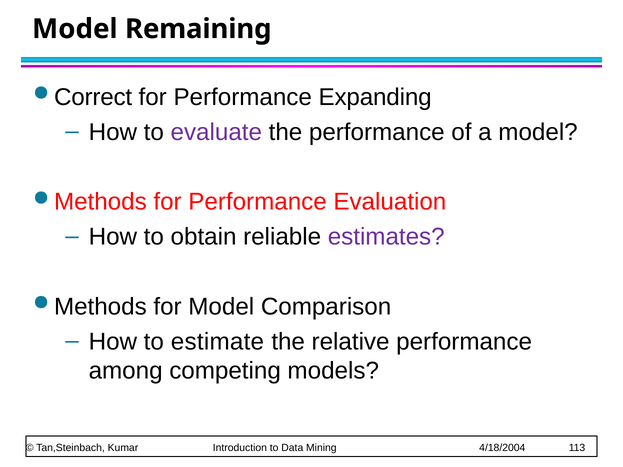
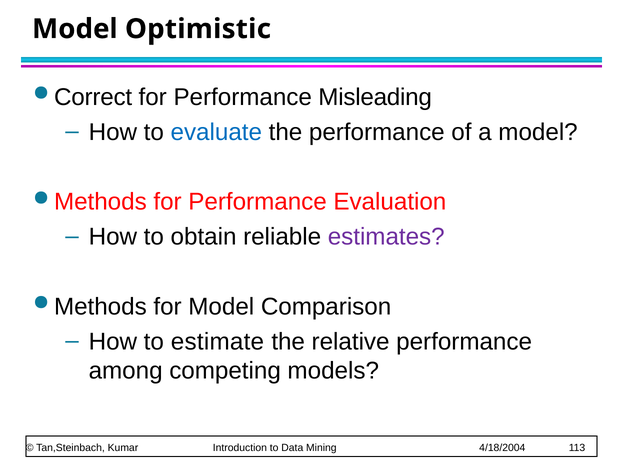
Remaining: Remaining -> Optimistic
Expanding: Expanding -> Misleading
evaluate colour: purple -> blue
